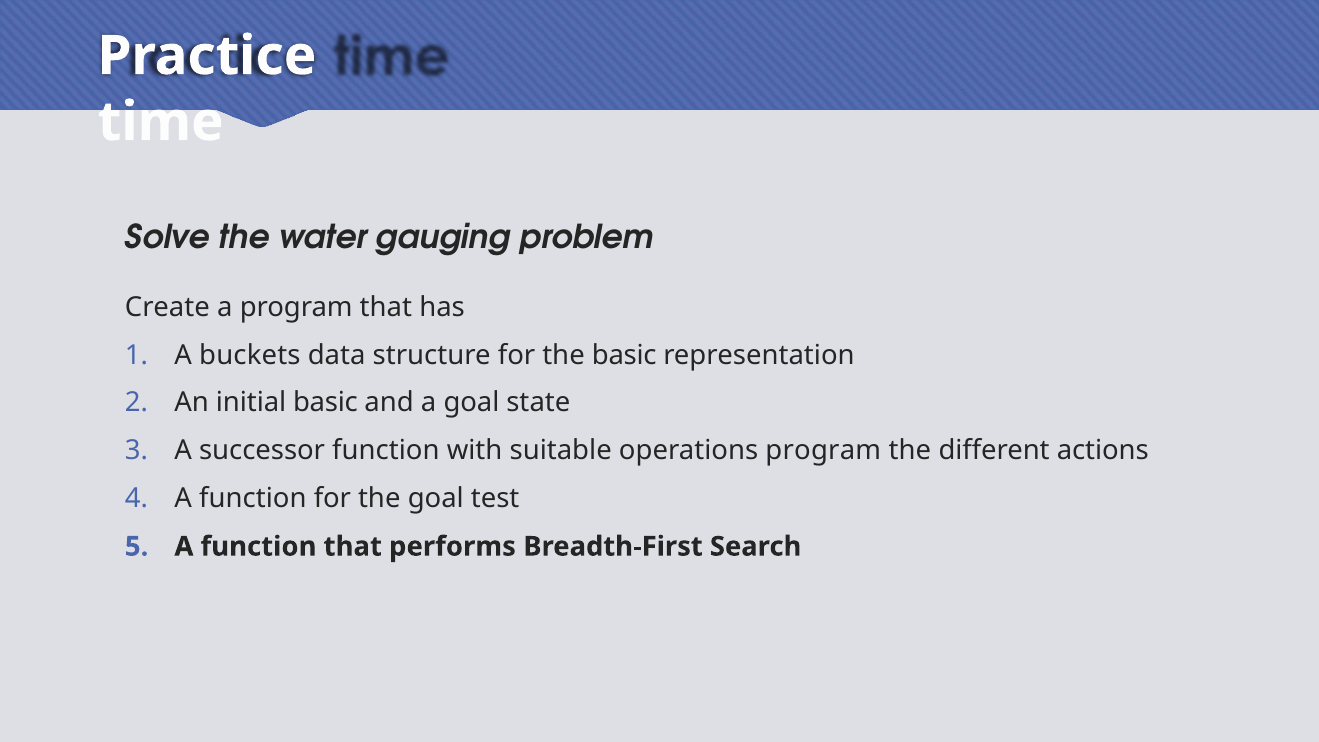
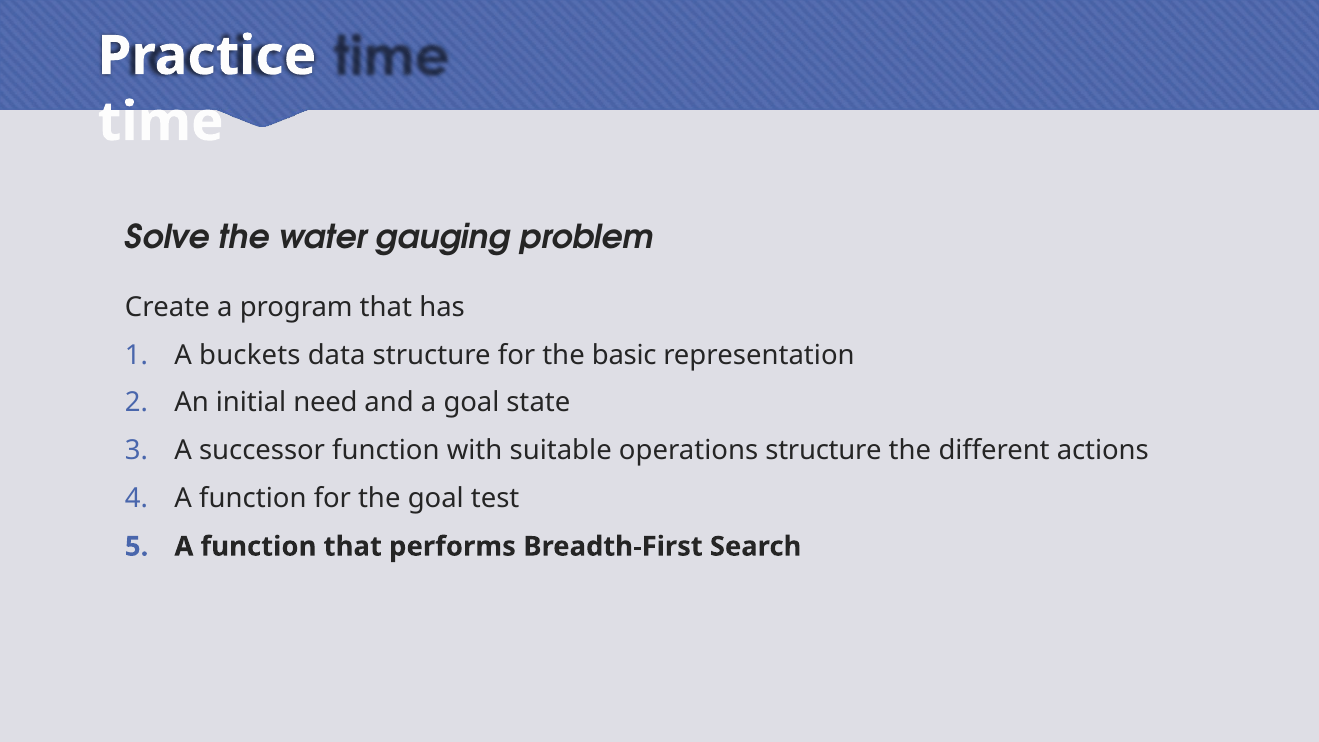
initial basic: basic -> need
operations program: program -> structure
